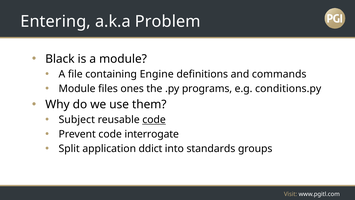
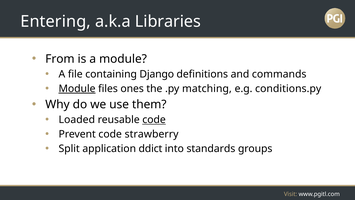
Problem: Problem -> Libraries
Black: Black -> From
Engine: Engine -> Django
Module at (77, 89) underline: none -> present
programs: programs -> matching
Subject: Subject -> Loaded
interrogate: interrogate -> strawberry
